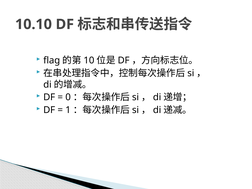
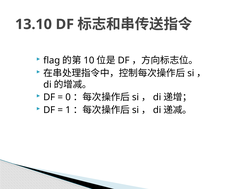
10.10: 10.10 -> 13.10
